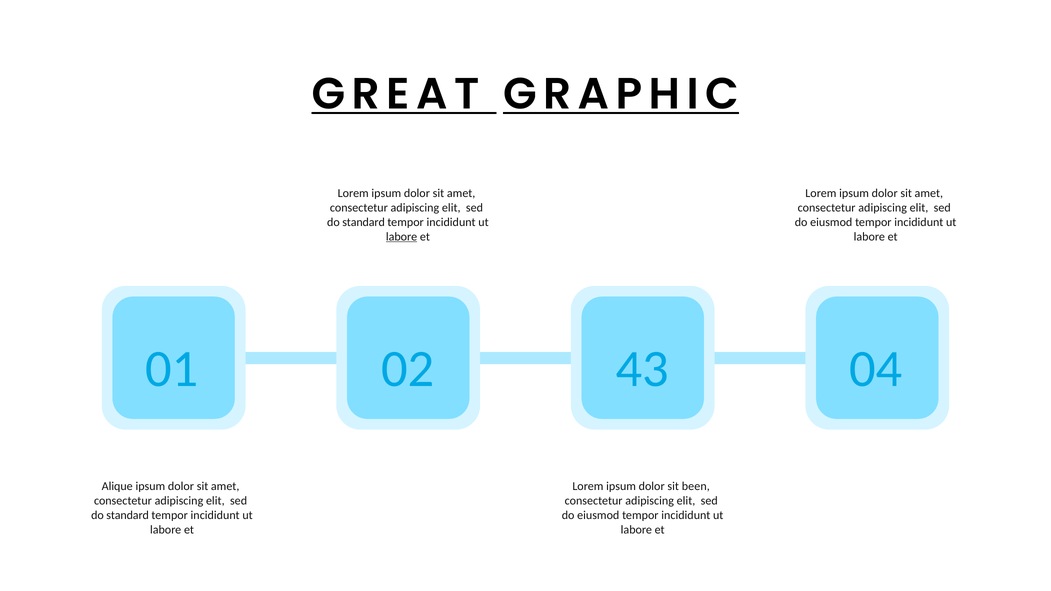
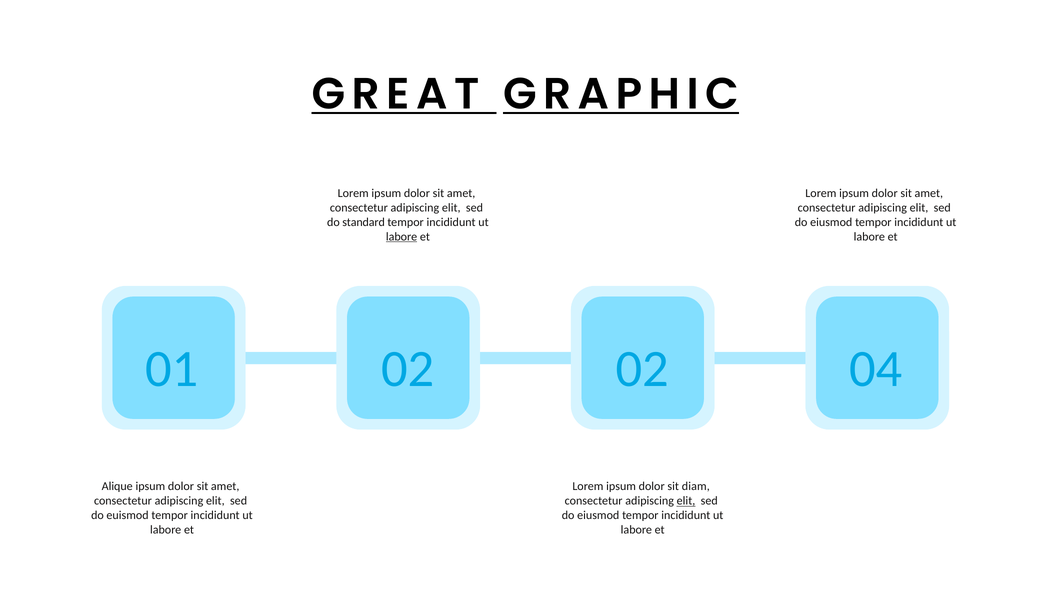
02 43: 43 -> 02
been: been -> diam
elit at (686, 501) underline: none -> present
standard at (128, 515): standard -> euismod
